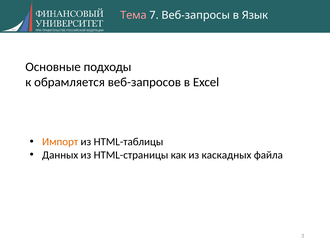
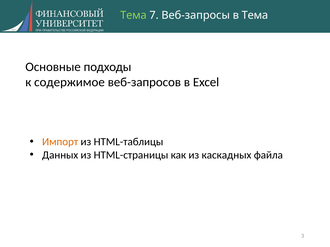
Тема at (133, 15) colour: pink -> light green
в Язык: Язык -> Тема
обрамляется: обрамляется -> содержимое
